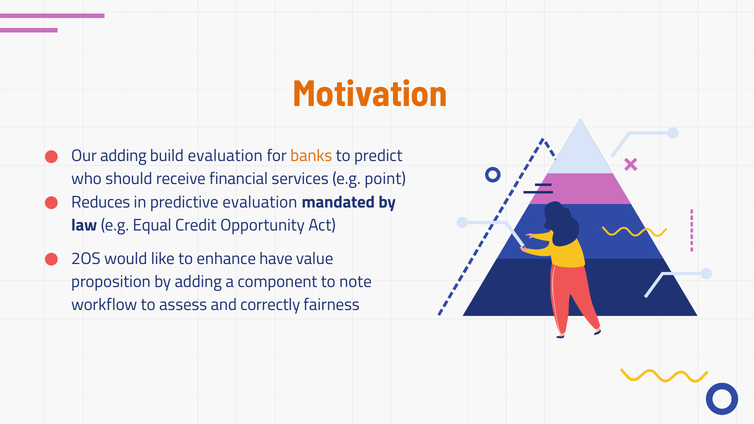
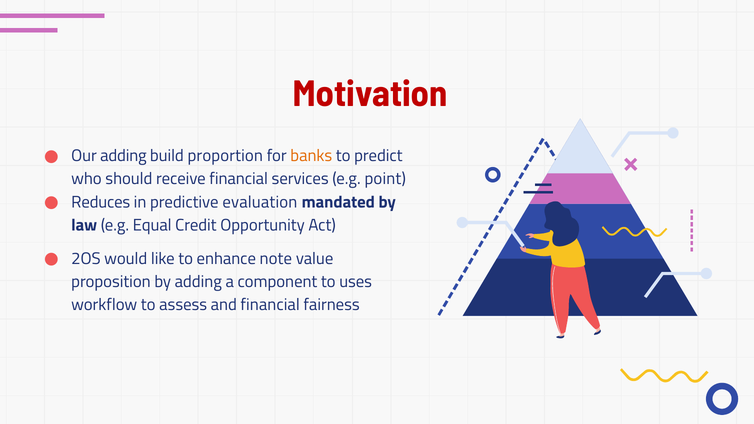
Motivation colour: orange -> red
build evaluation: evaluation -> proportion
have: have -> note
note: note -> uses
and correctly: correctly -> financial
